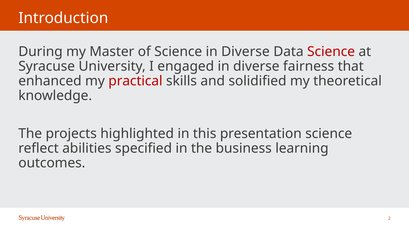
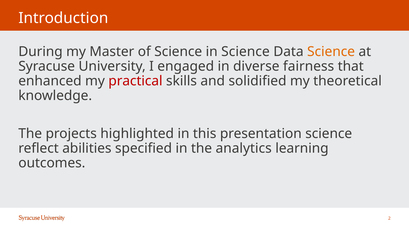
Science in Diverse: Diverse -> Science
Science at (331, 52) colour: red -> orange
business: business -> analytics
